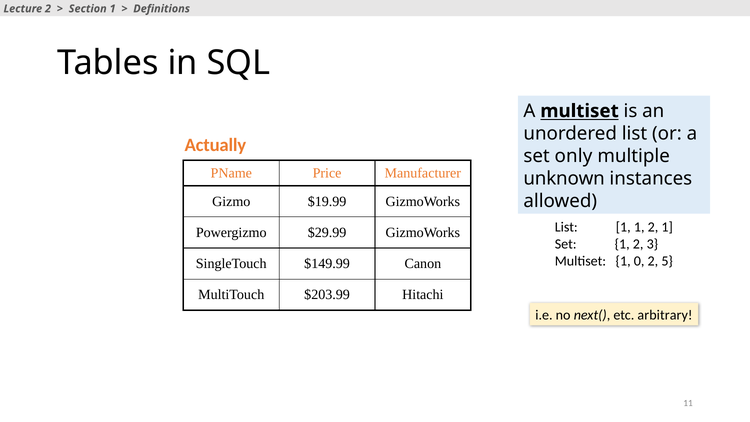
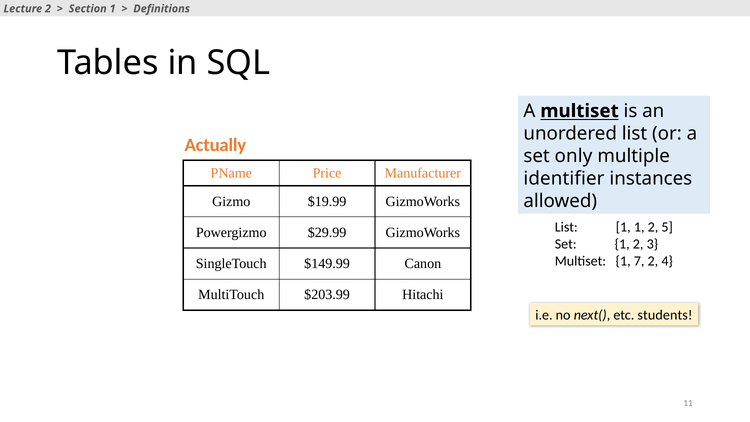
unknown: unknown -> identifier
2 1: 1 -> 5
0: 0 -> 7
5: 5 -> 4
arbitrary: arbitrary -> students
